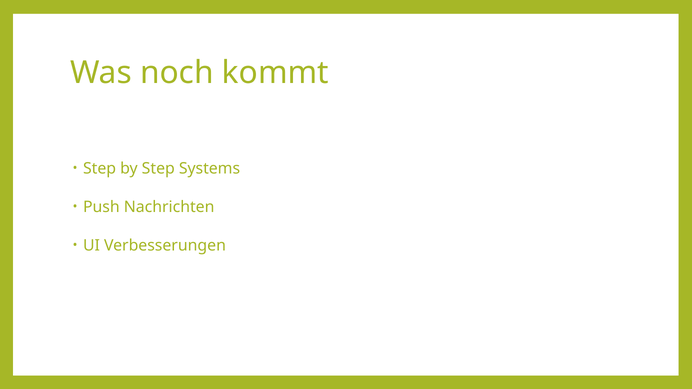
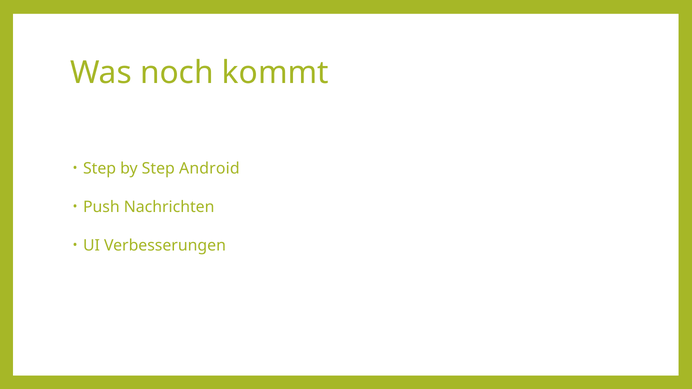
Systems: Systems -> Android
